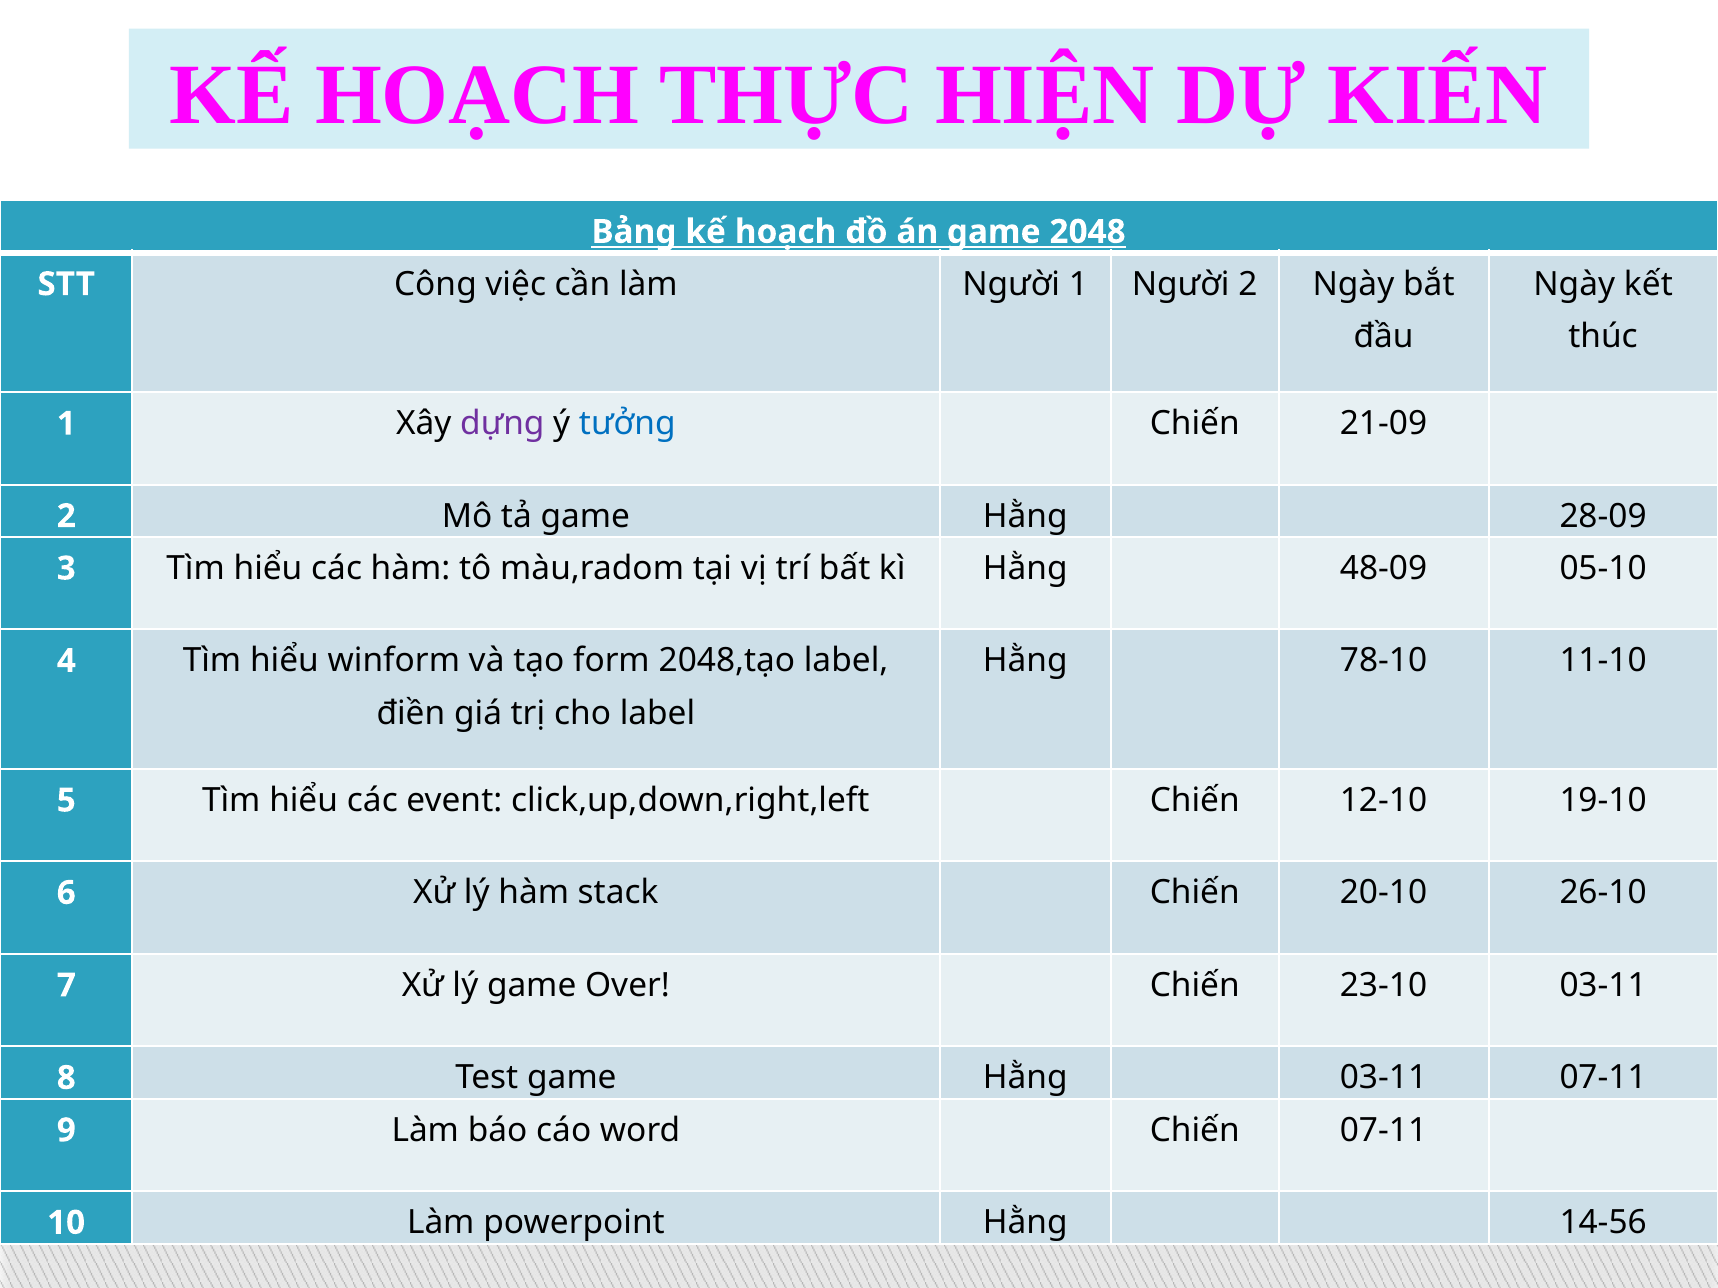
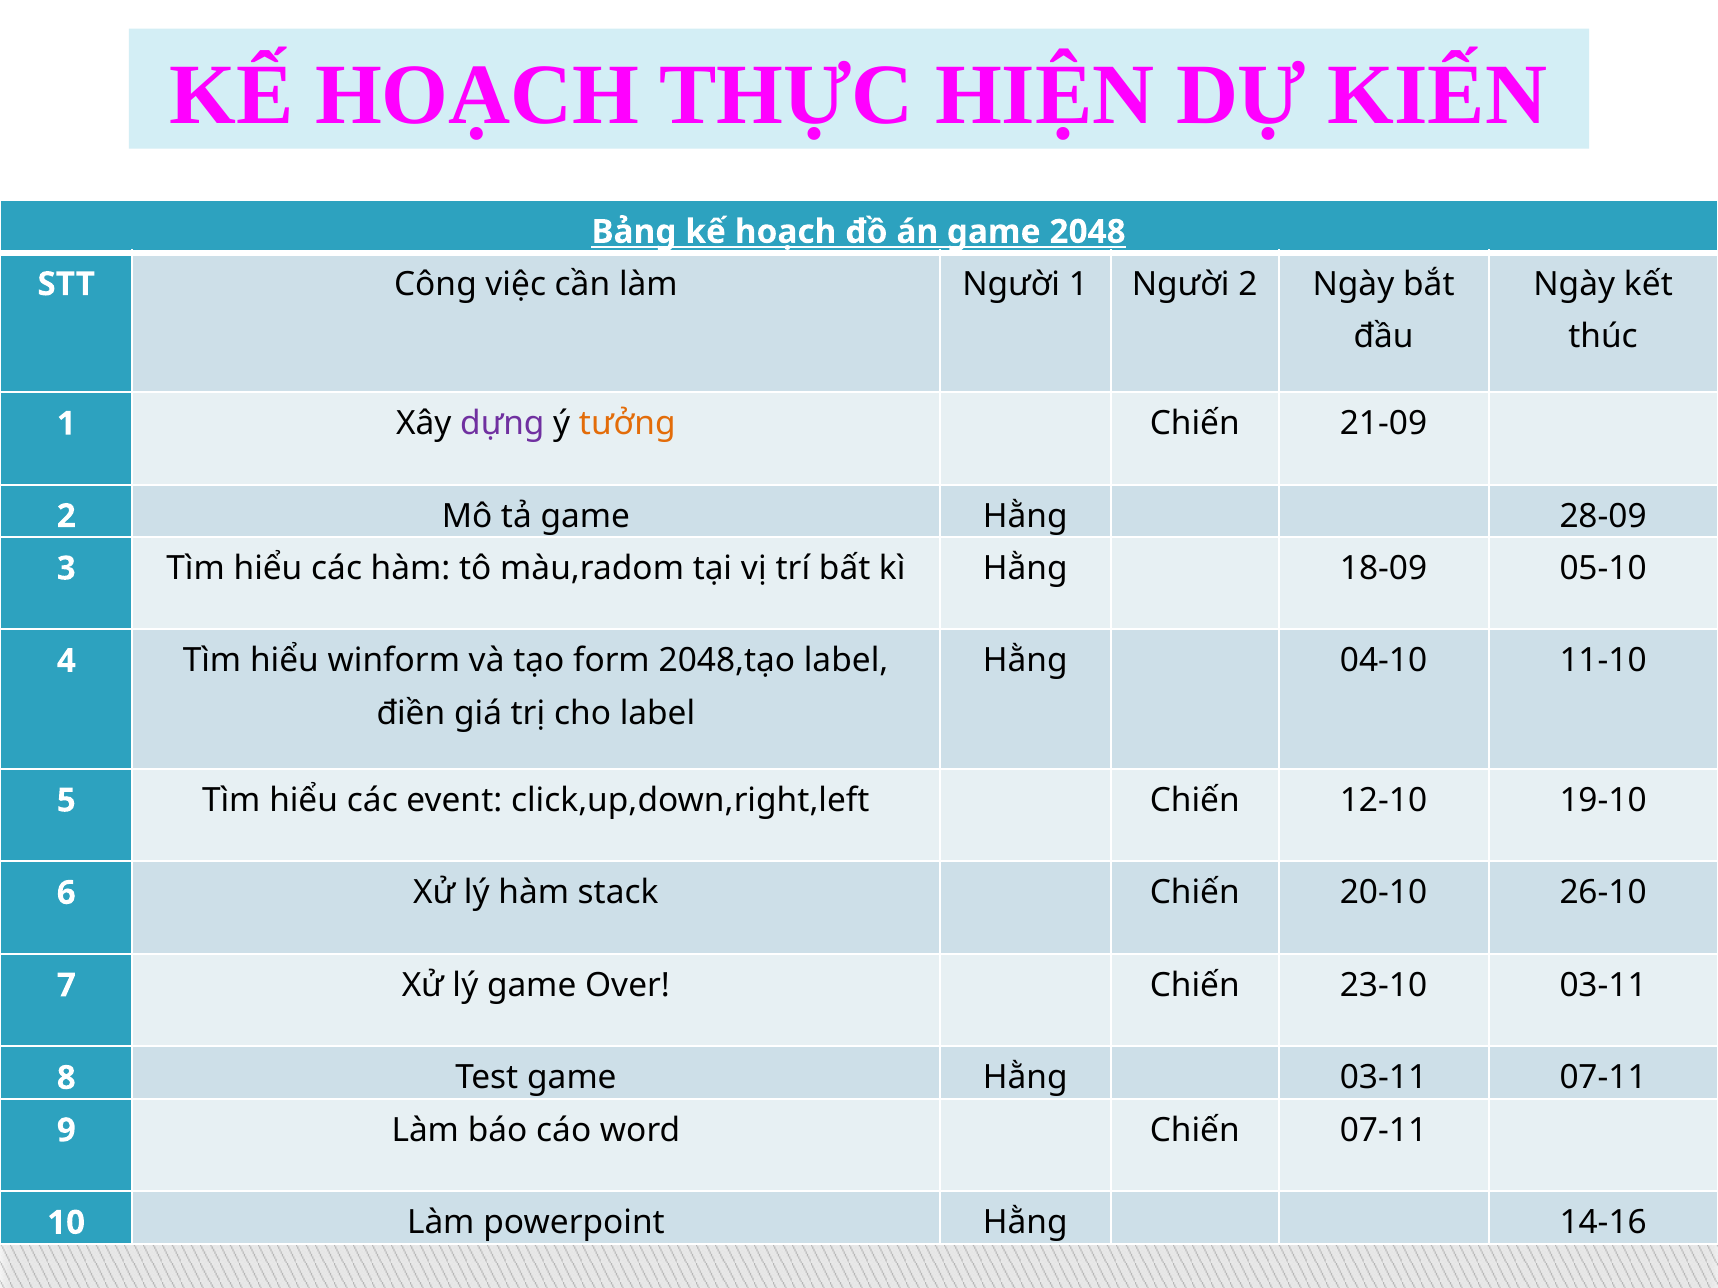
tưởng colour: blue -> orange
48-09: 48-09 -> 18-09
78-10: 78-10 -> 04-10
14-56: 14-56 -> 14-16
